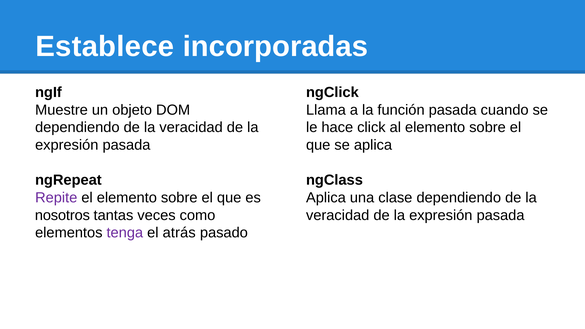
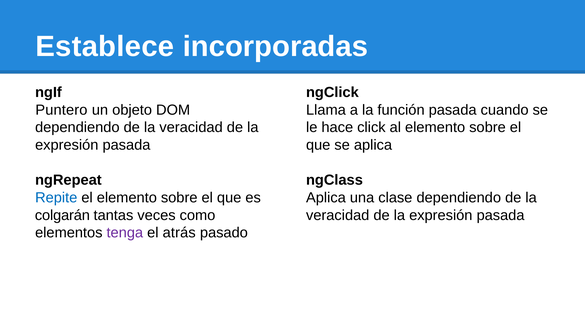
Muestre: Muestre -> Puntero
Repite colour: purple -> blue
nosotros: nosotros -> colgarán
